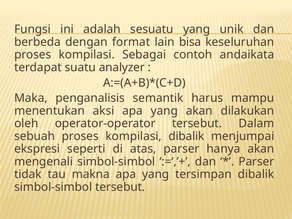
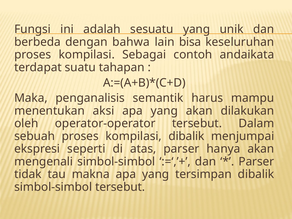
format: format -> bahwa
analyzer: analyzer -> tahapan
